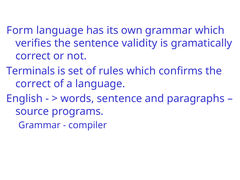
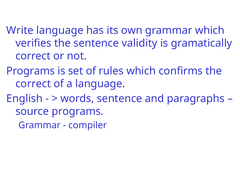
Form: Form -> Write
Terminals at (31, 71): Terminals -> Programs
